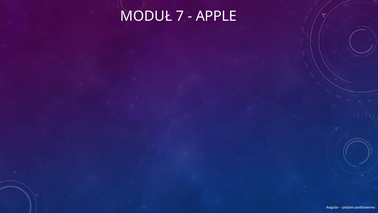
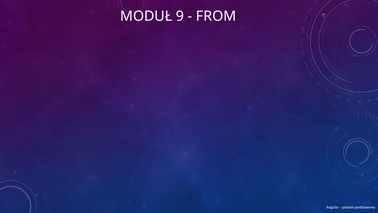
7: 7 -> 9
APPLE: APPLE -> FROM
